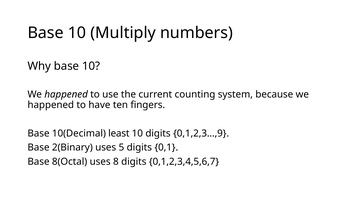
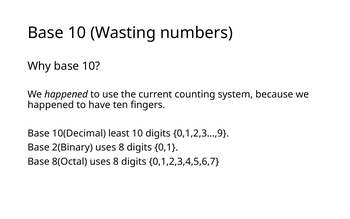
Multiply: Multiply -> Wasting
2(Binary uses 5: 5 -> 8
